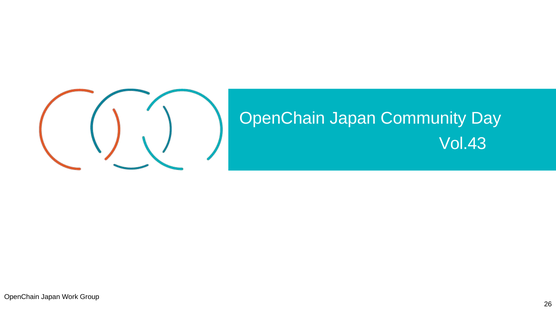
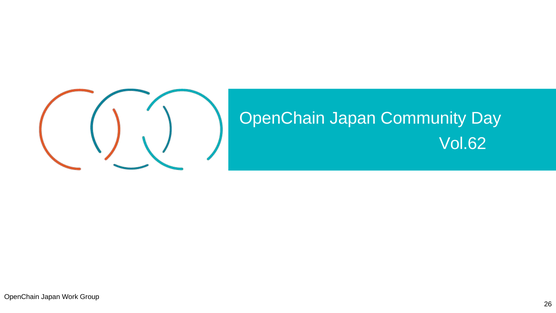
Vol.43: Vol.43 -> Vol.62
